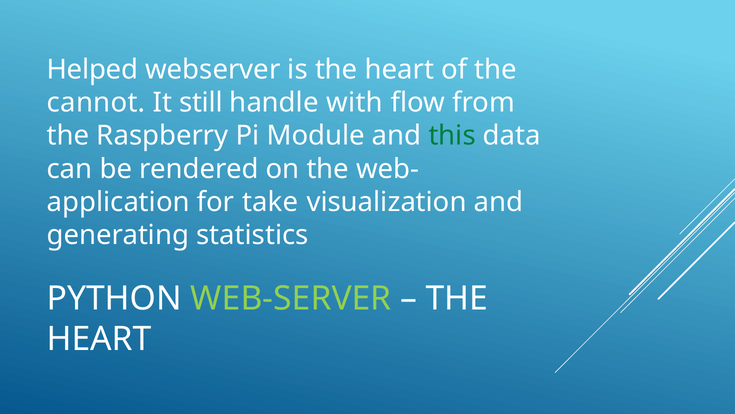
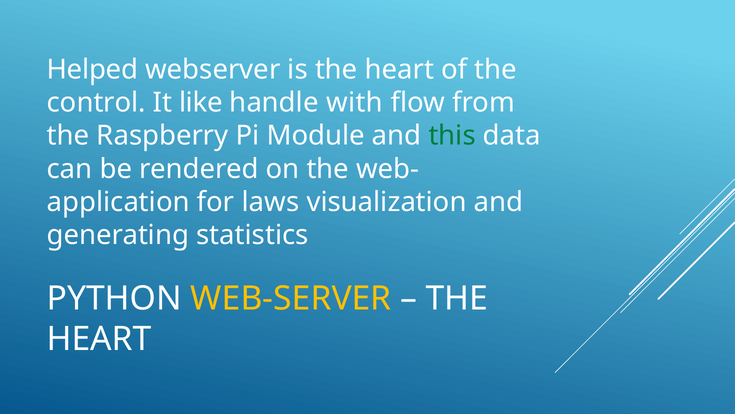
cannot: cannot -> control
still: still -> like
take: take -> laws
WEB-SERVER colour: light green -> yellow
